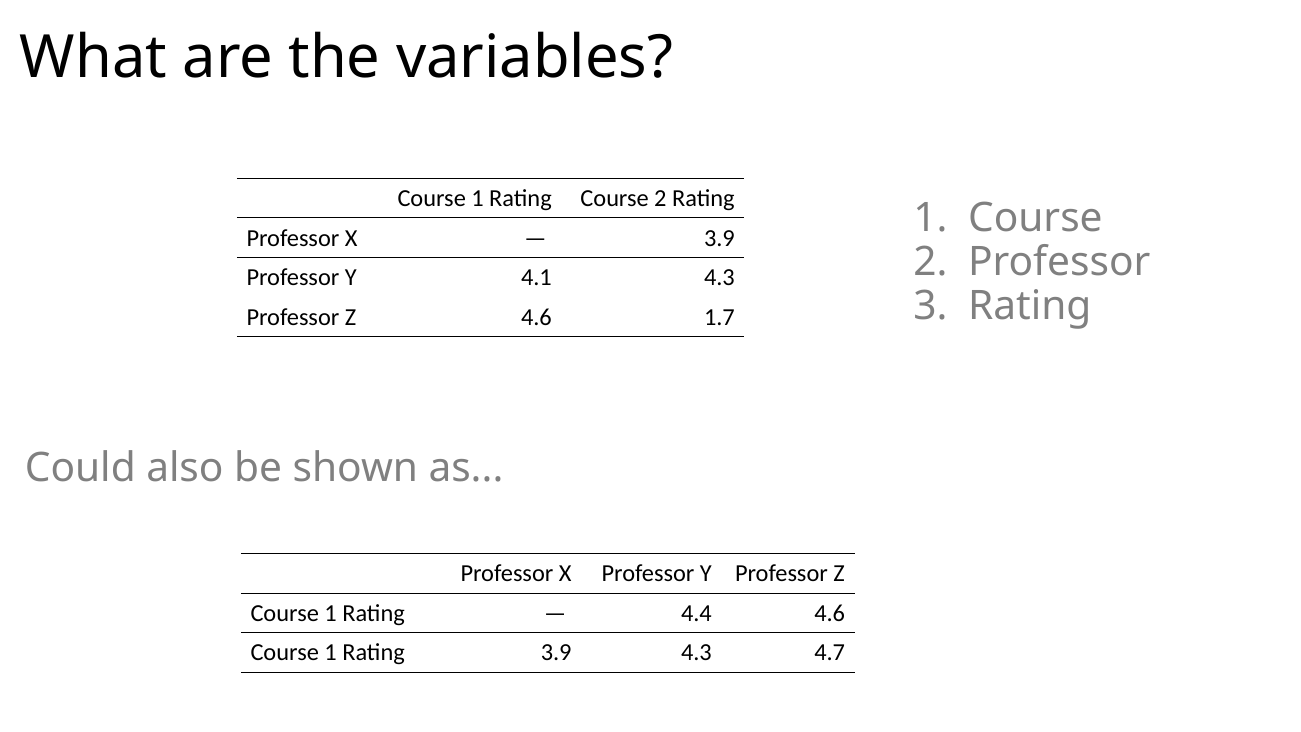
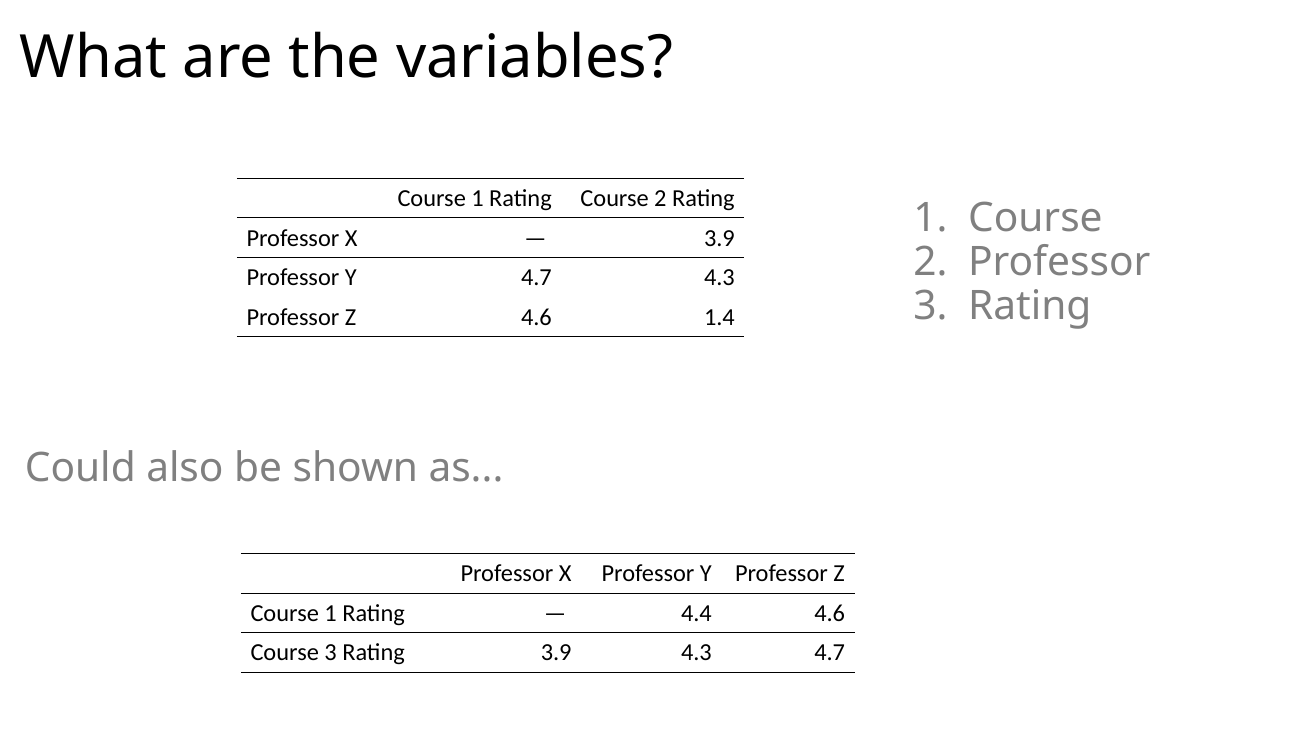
Y 4.1: 4.1 -> 4.7
1.7: 1.7 -> 1.4
1 at (331, 653): 1 -> 3
